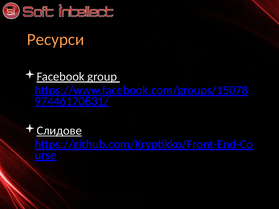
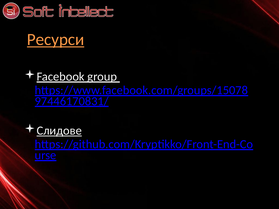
Ресурси underline: none -> present
